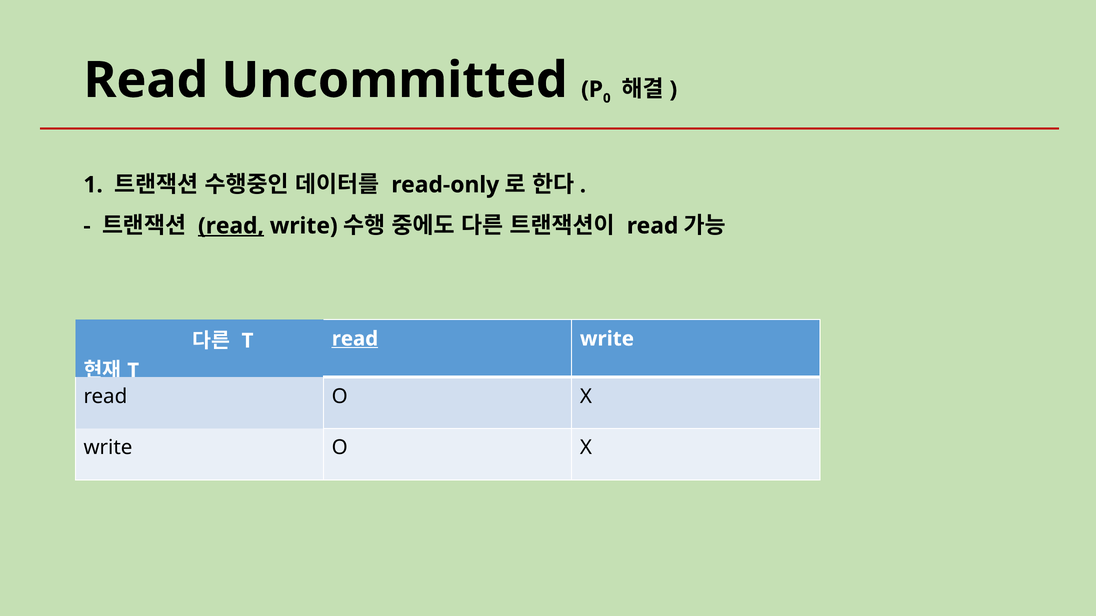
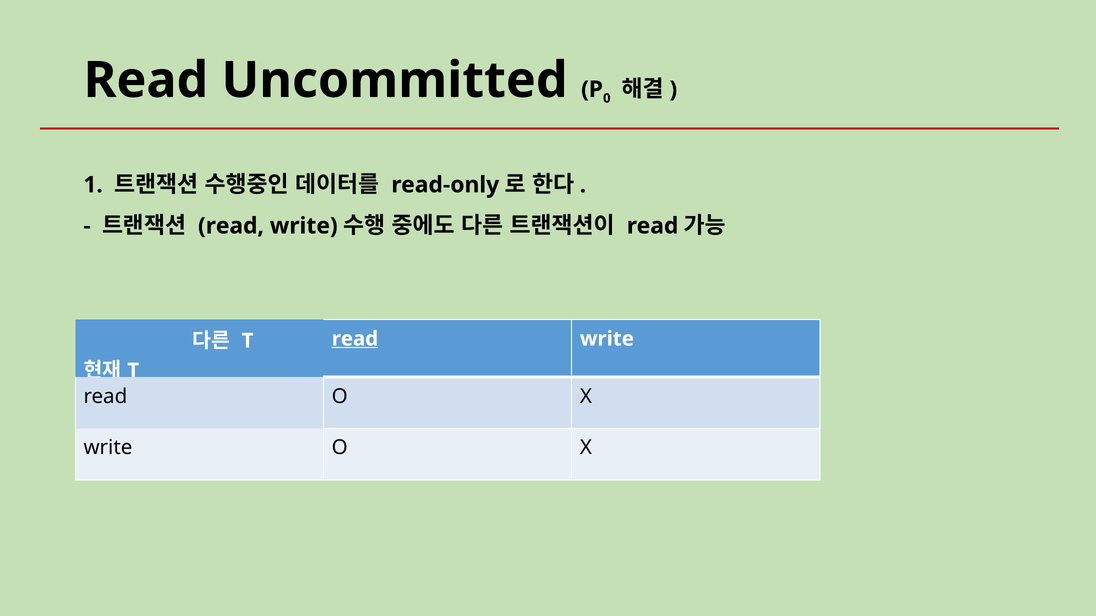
read at (231, 226) underline: present -> none
